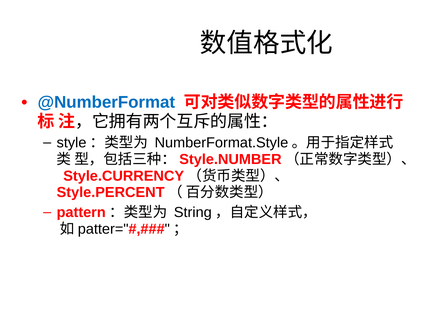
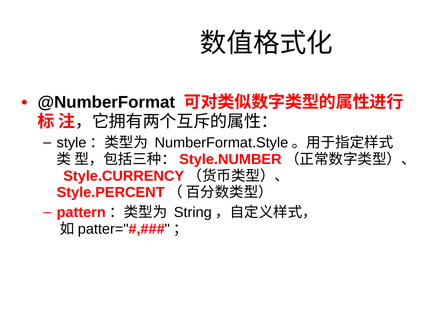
@NumberFormat colour: blue -> black
